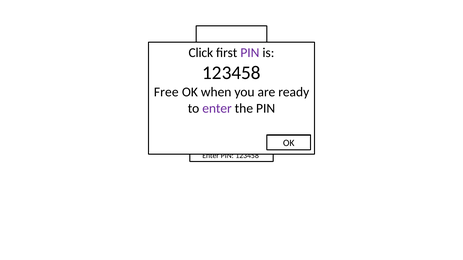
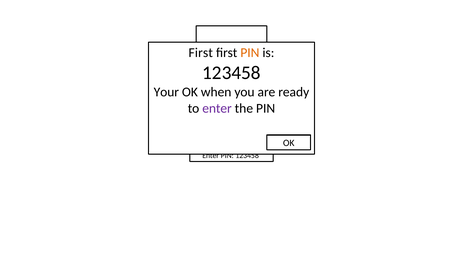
Click at (201, 53): Click -> First
PIN at (250, 53) colour: purple -> orange
Free: Free -> Your
